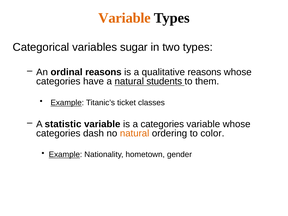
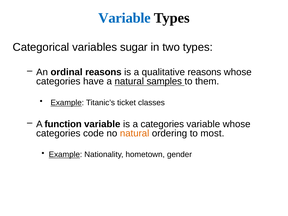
Variable at (125, 18) colour: orange -> blue
students: students -> samples
statistic: statistic -> function
dash: dash -> code
color: color -> most
